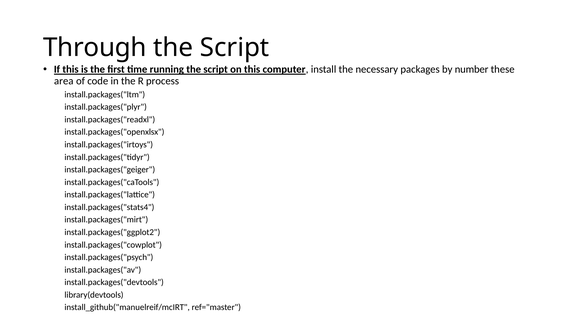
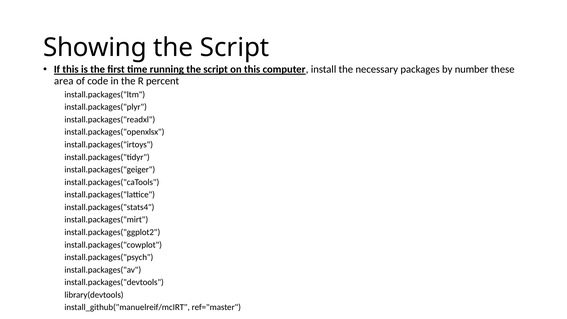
Through: Through -> Showing
process: process -> percent
